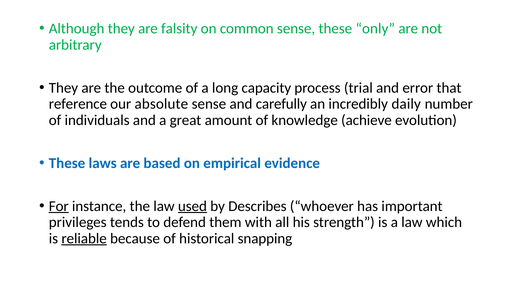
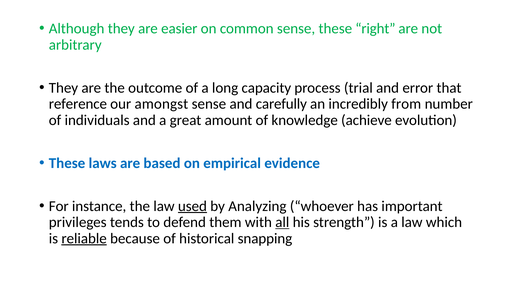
falsity: falsity -> easier
only: only -> right
absolute: absolute -> amongst
daily: daily -> from
For underline: present -> none
Describes: Describes -> Analyzing
all underline: none -> present
